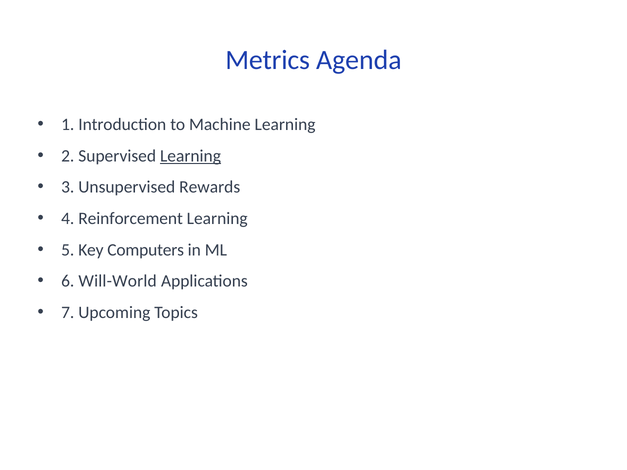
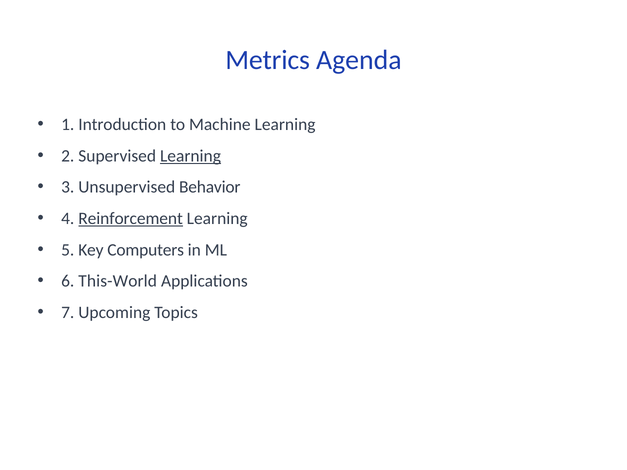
Rewards: Rewards -> Behavior
Reinforcement underline: none -> present
Will-World: Will-World -> This-World
